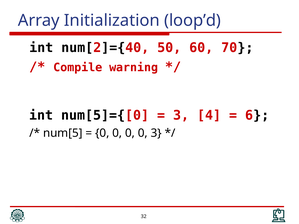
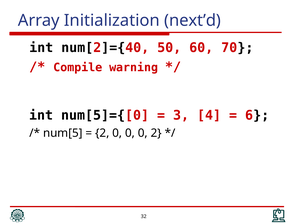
loop’d: loop’d -> next’d
0 at (102, 133): 0 -> 2
0 3: 3 -> 2
